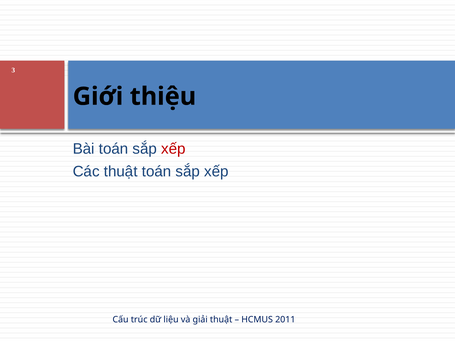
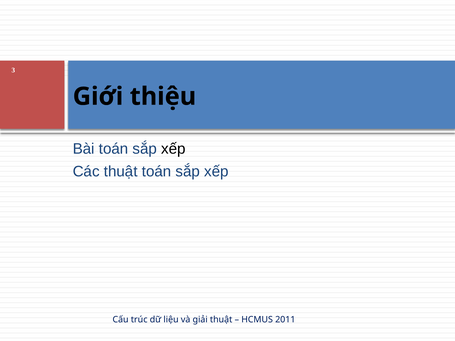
xếp at (173, 149) colour: red -> black
